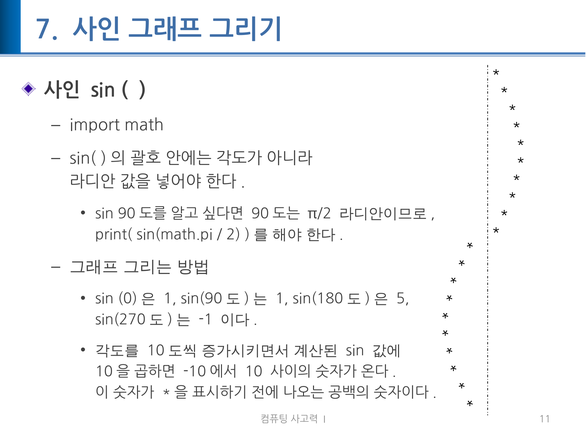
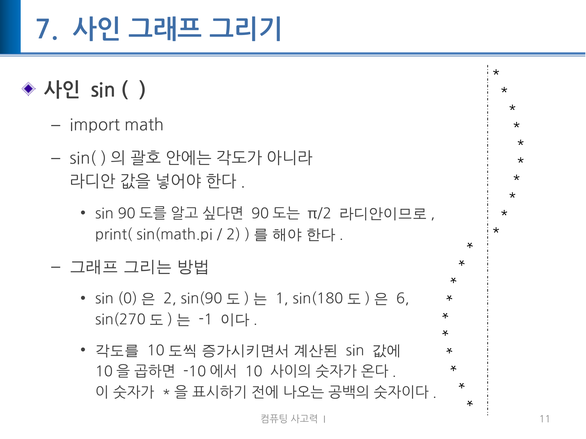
1 at (170, 299): 1 -> 2
5: 5 -> 6
